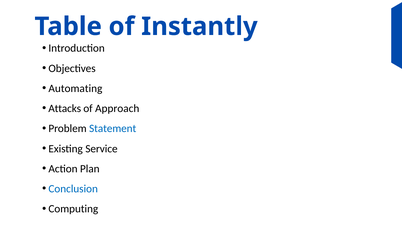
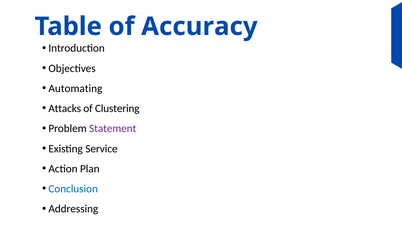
Instantly: Instantly -> Accuracy
Approach: Approach -> Clustering
Statement colour: blue -> purple
Computing: Computing -> Addressing
